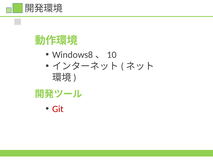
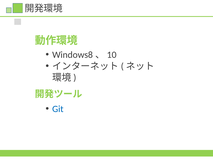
Git colour: red -> blue
